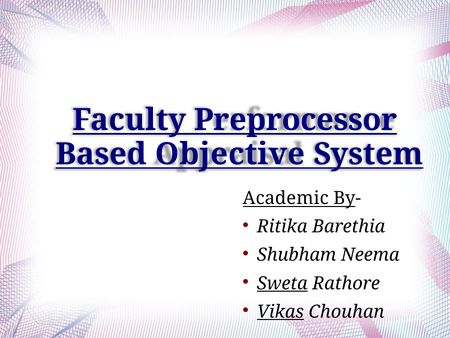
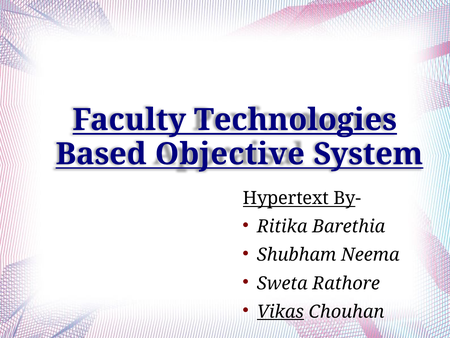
Preprocessor: Preprocessor -> Technologies
Academic: Academic -> Hypertext
Sweta underline: present -> none
